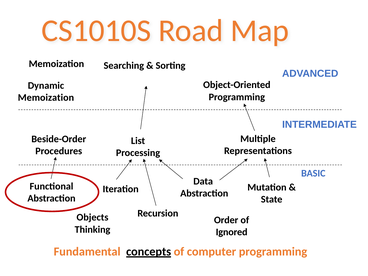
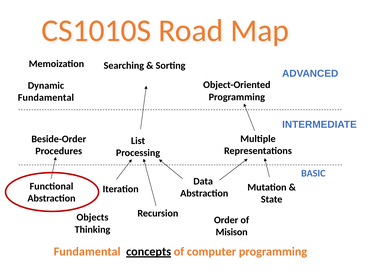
Memoization at (46, 98): Memoization -> Fundamental
Ignored: Ignored -> Misison
